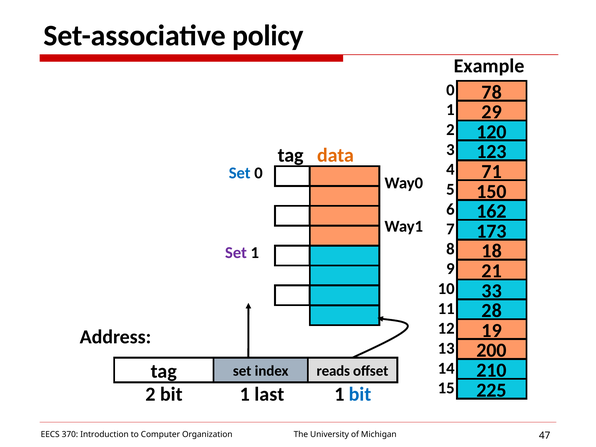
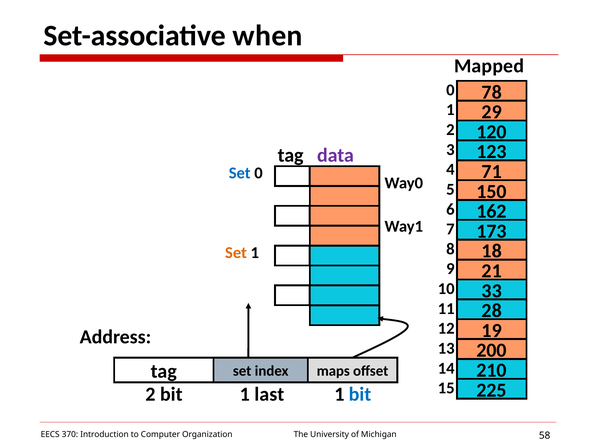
policy: policy -> when
Example: Example -> Mapped
data colour: orange -> purple
Set at (236, 253) colour: purple -> orange
reads: reads -> maps
47: 47 -> 58
